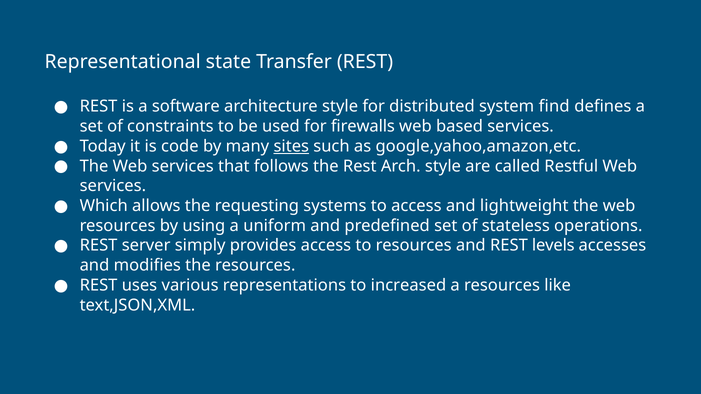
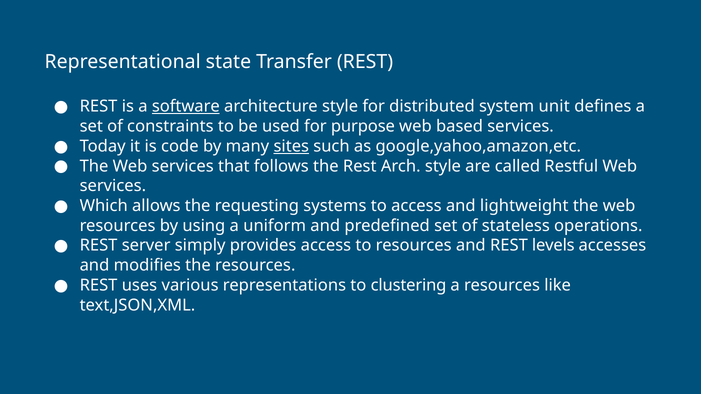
software underline: none -> present
find: find -> unit
firewalls: firewalls -> purpose
increased: increased -> clustering
